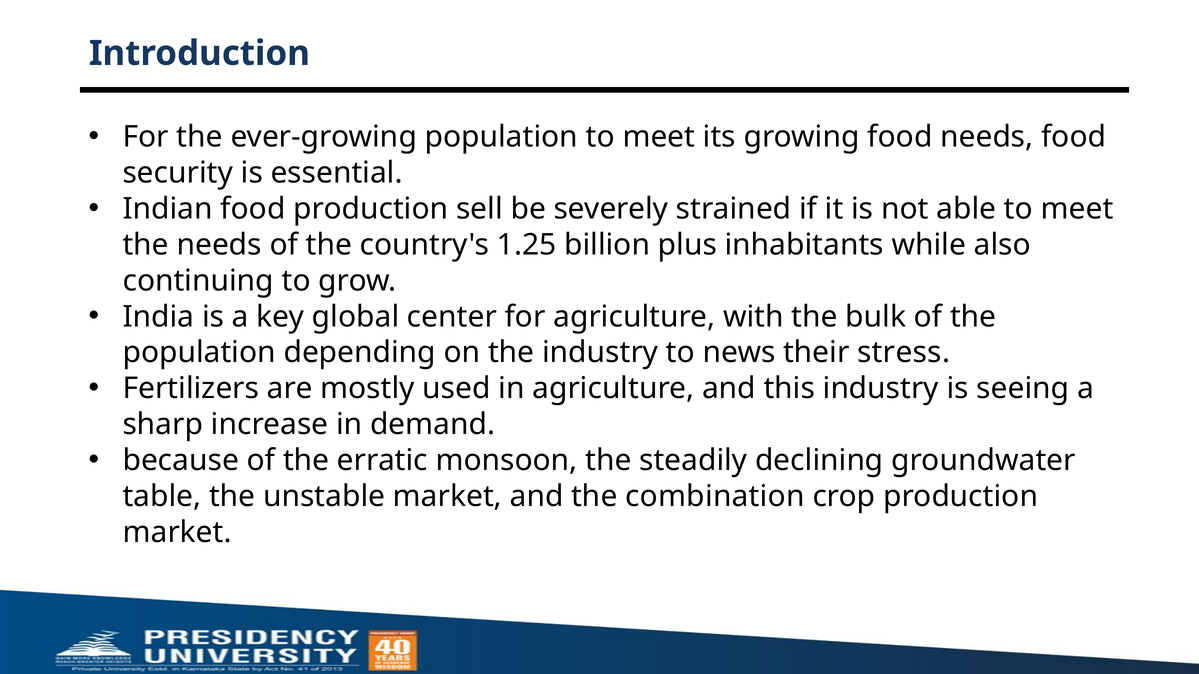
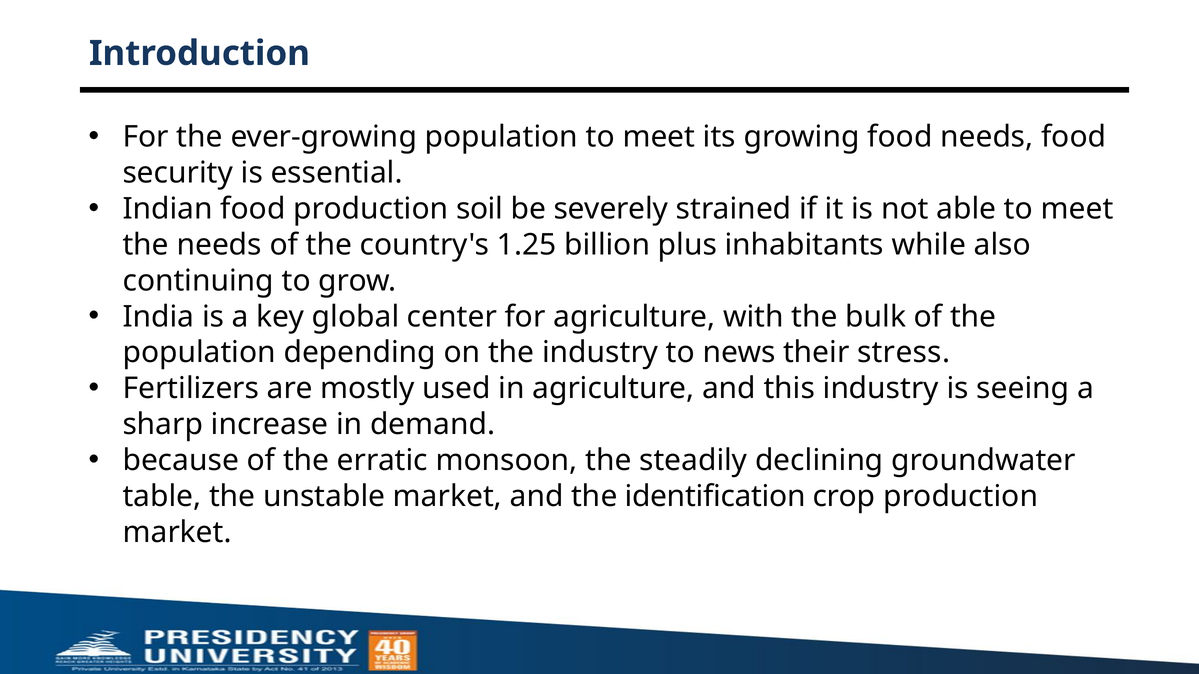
sell: sell -> soil
combination: combination -> identification
